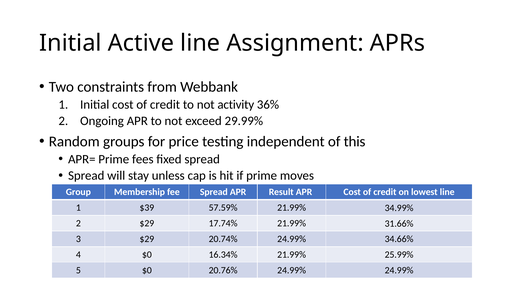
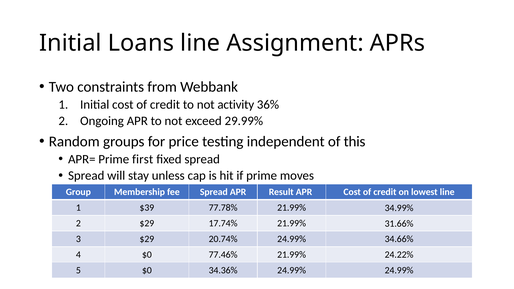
Active: Active -> Loans
fees: fees -> first
57.59%: 57.59% -> 77.78%
16.34%: 16.34% -> 77.46%
25.99%: 25.99% -> 24.22%
20.76%: 20.76% -> 34.36%
